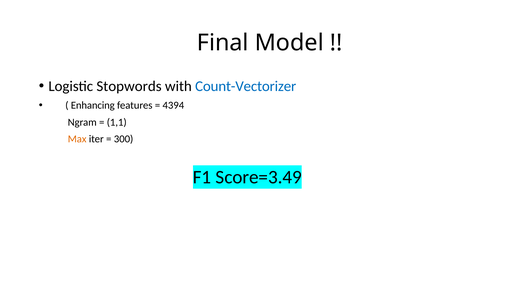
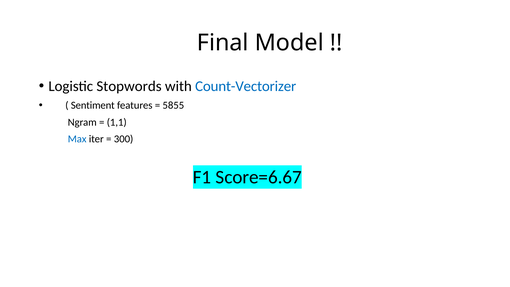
Enhancing: Enhancing -> Sentiment
4394: 4394 -> 5855
Max colour: orange -> blue
Score=3.49: Score=3.49 -> Score=6.67
